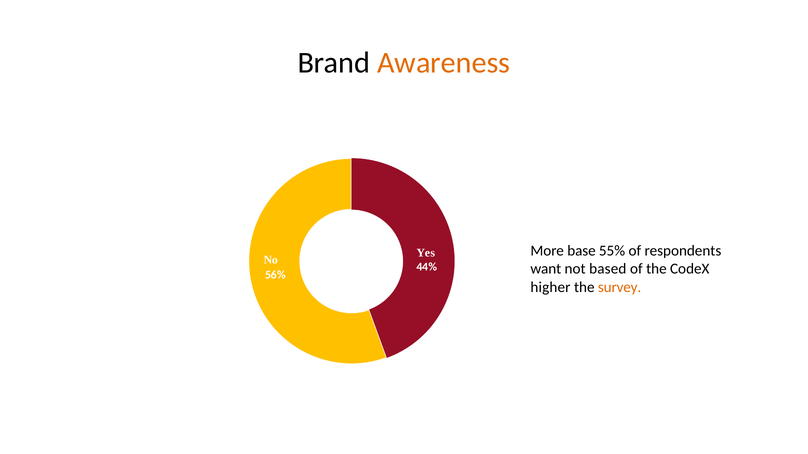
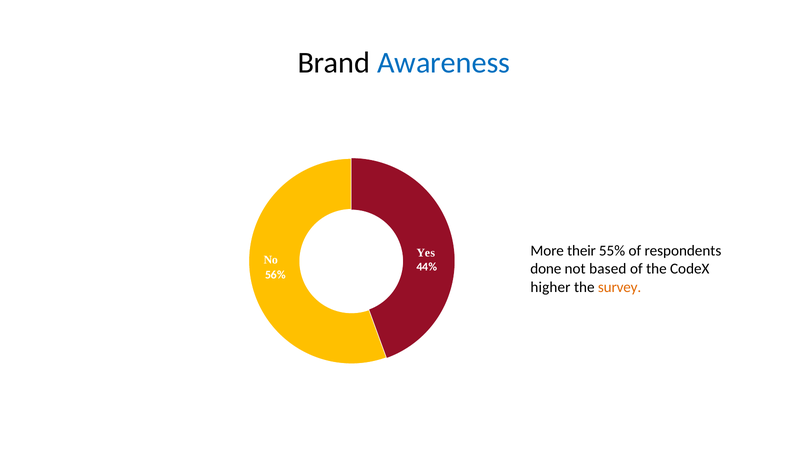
Awareness colour: orange -> blue
base: base -> their
want: want -> done
